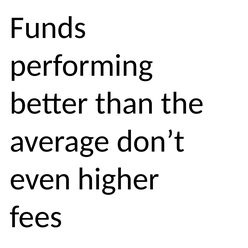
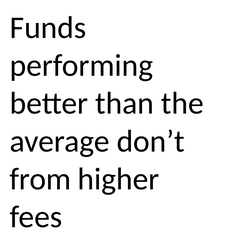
even: even -> from
